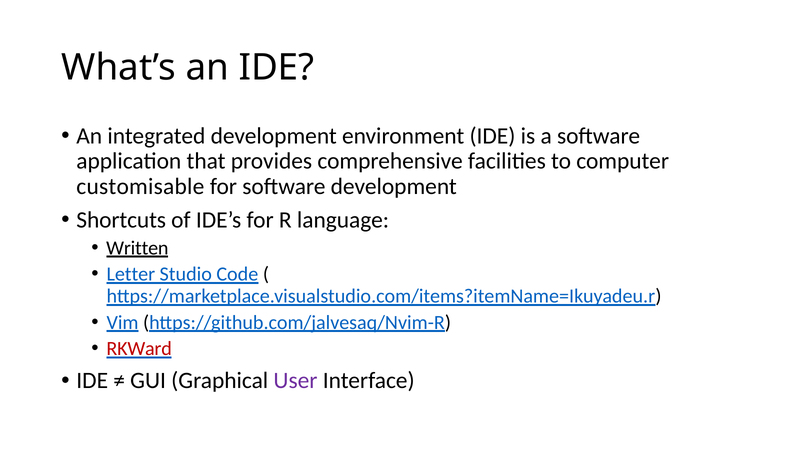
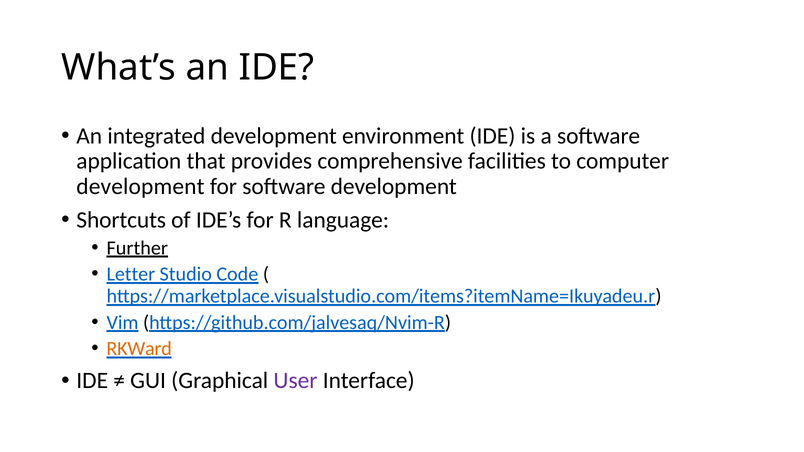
customisable at (140, 186): customisable -> development
Written: Written -> Further
RKWard colour: red -> orange
